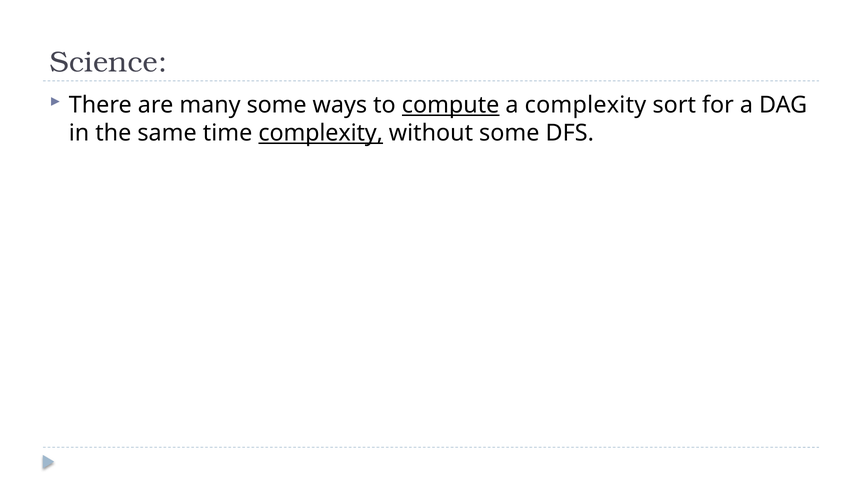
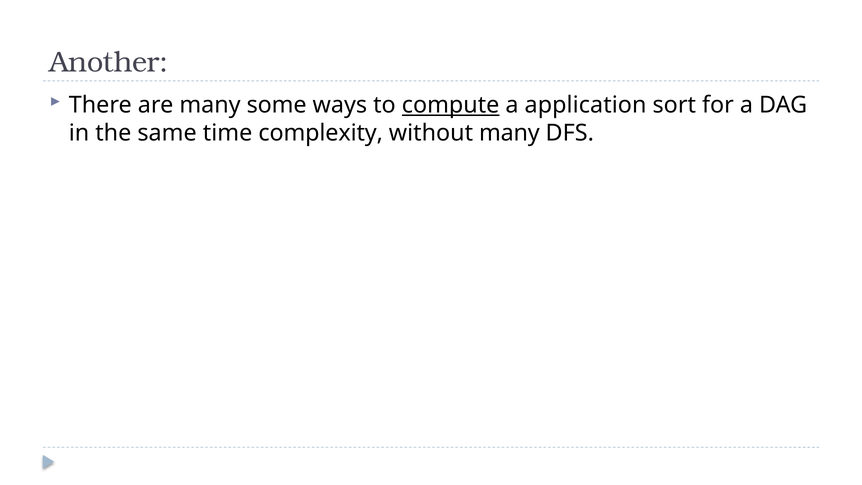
Science: Science -> Another
a complexity: complexity -> application
complexity at (321, 133) underline: present -> none
without some: some -> many
